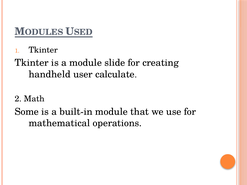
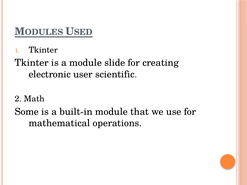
handheld: handheld -> electronic
calculate: calculate -> scientific
